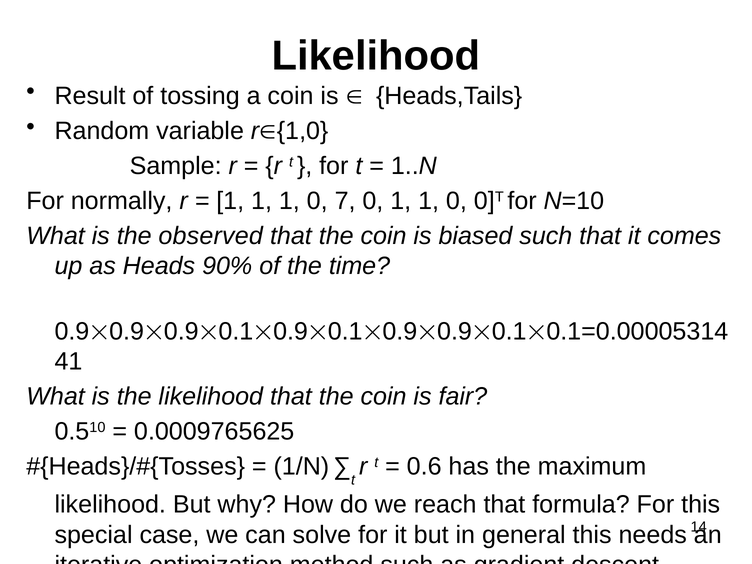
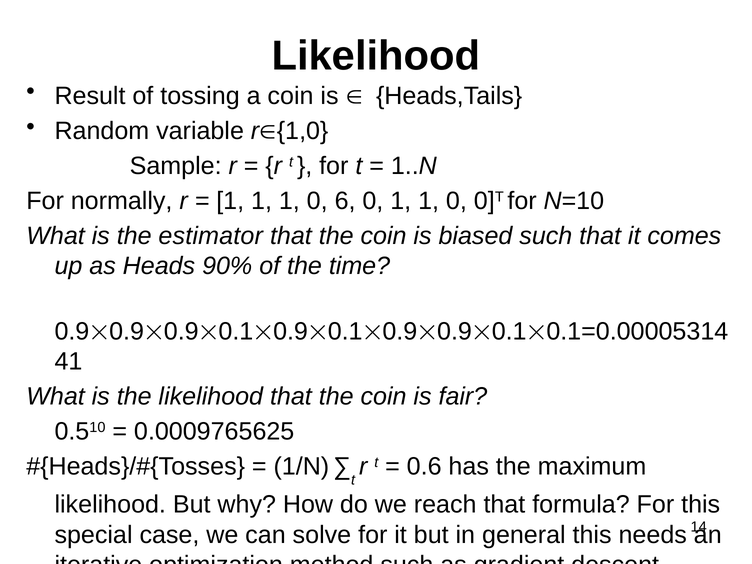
7: 7 -> 6
observed: observed -> estimator
